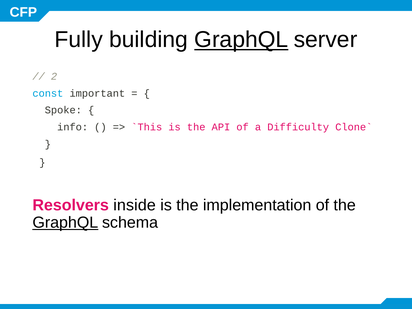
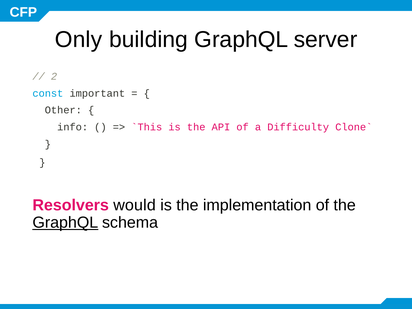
Fully: Fully -> Only
GraphQL at (241, 40) underline: present -> none
Spoke: Spoke -> Other
inside: inside -> would
